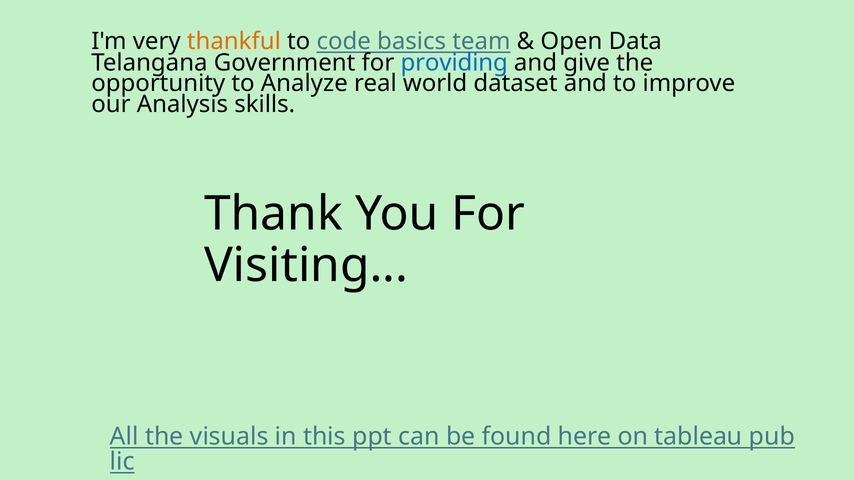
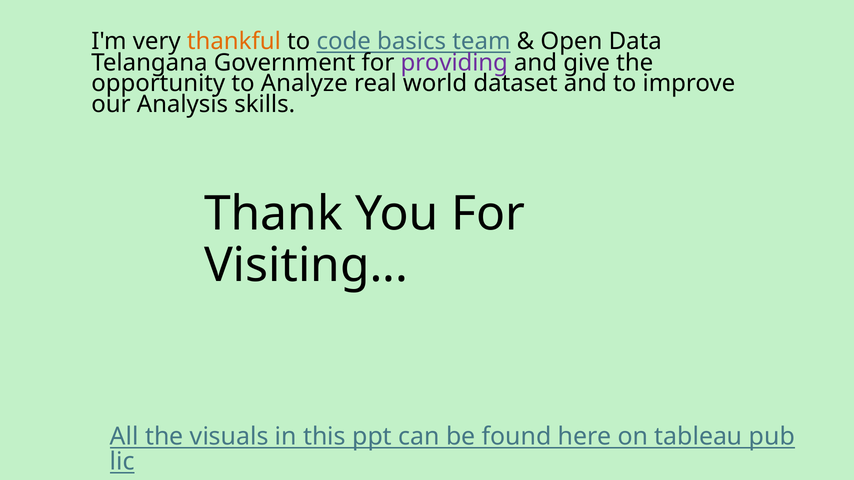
providing colour: blue -> purple
